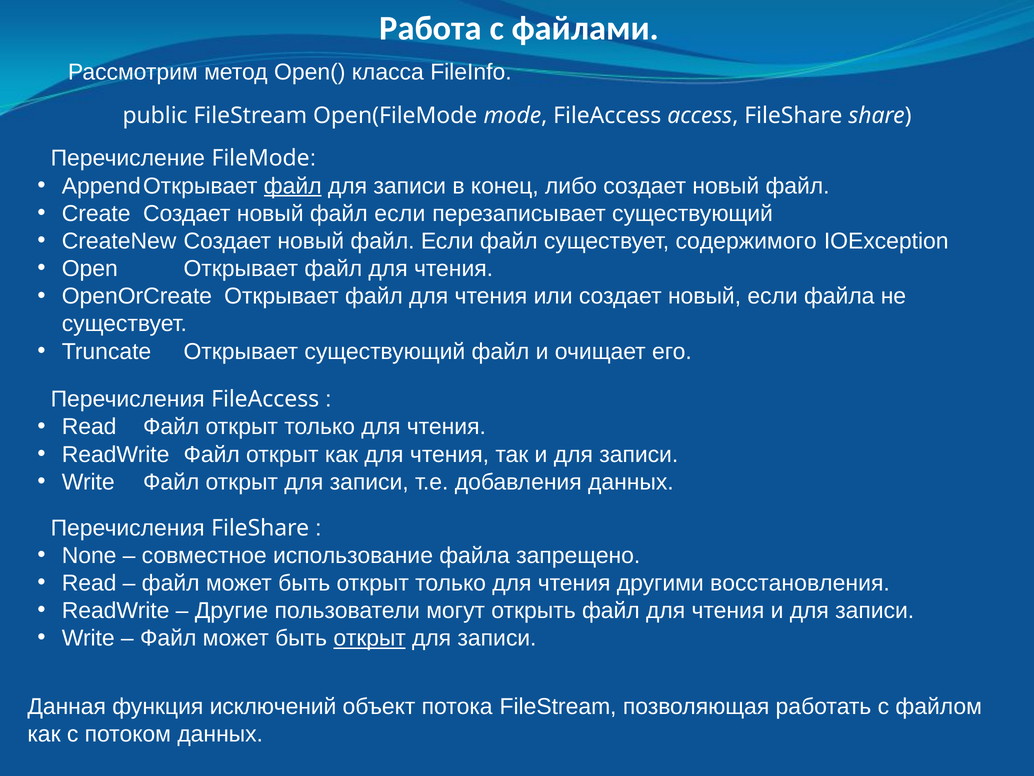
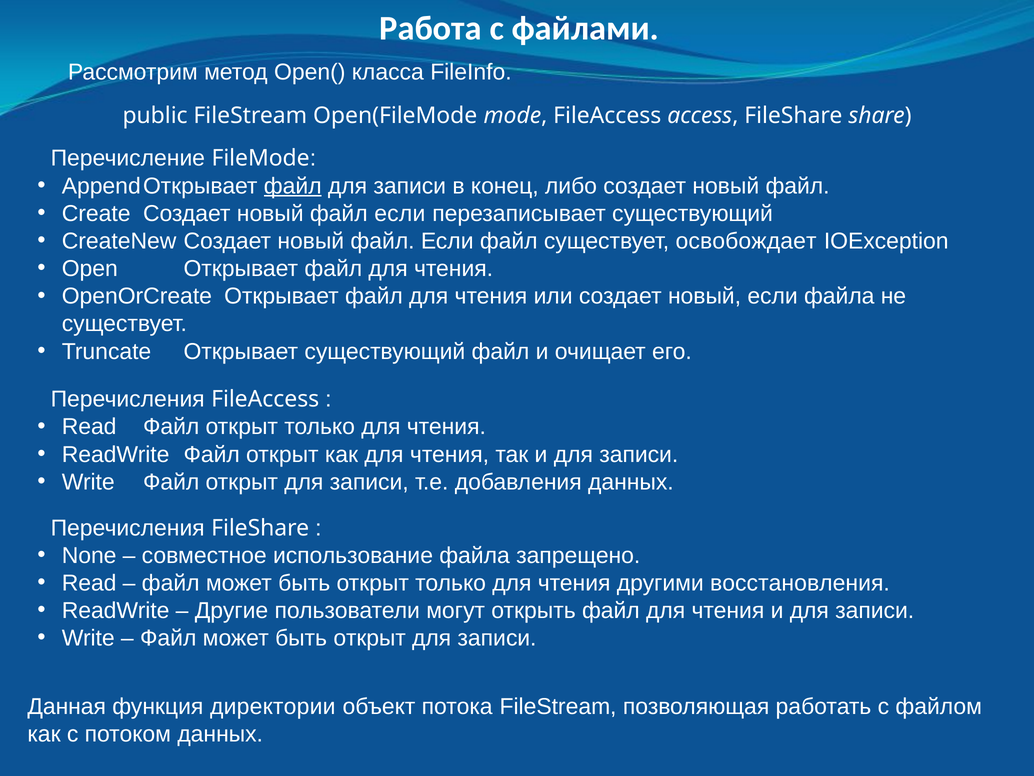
содержимого: содержимого -> освобождает
открыт at (370, 638) underline: present -> none
исключений: исключений -> директории
